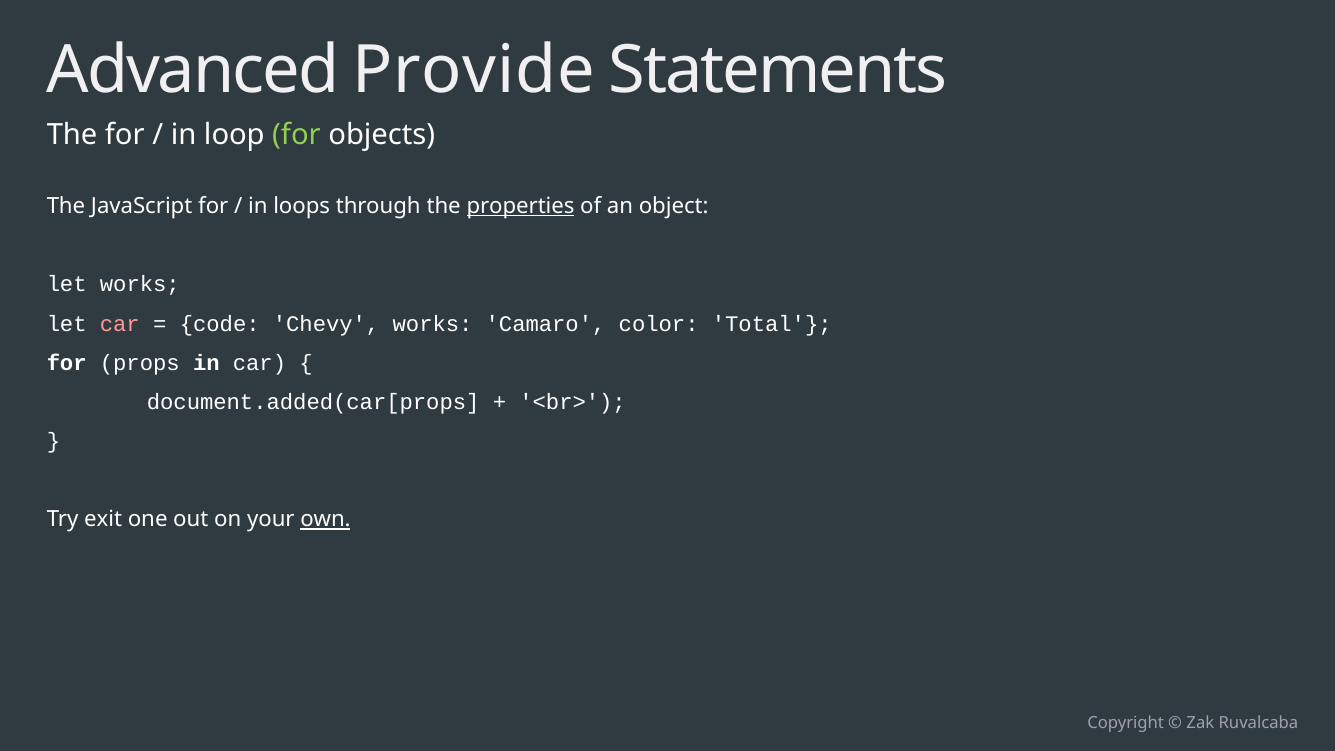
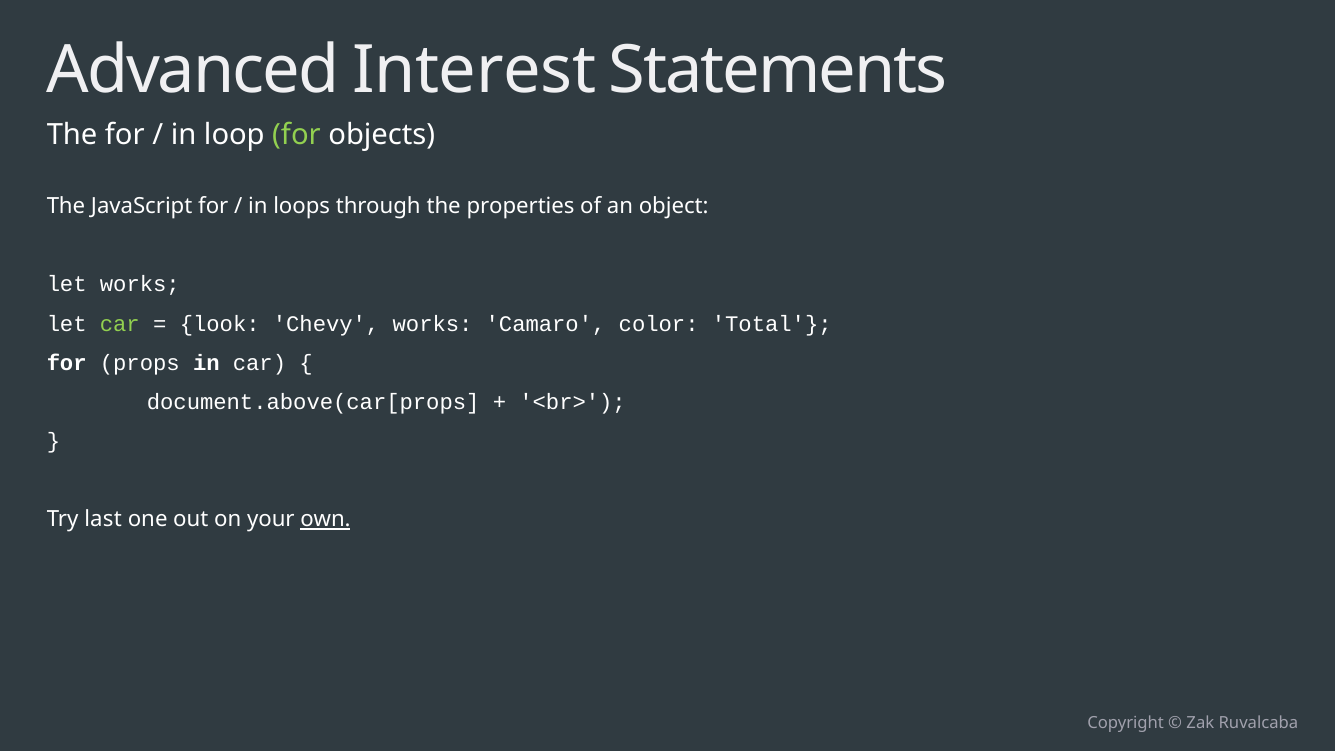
Provide: Provide -> Interest
properties underline: present -> none
car at (120, 324) colour: pink -> light green
code: code -> look
document.added(car[props: document.added(car[props -> document.above(car[props
exit: exit -> last
